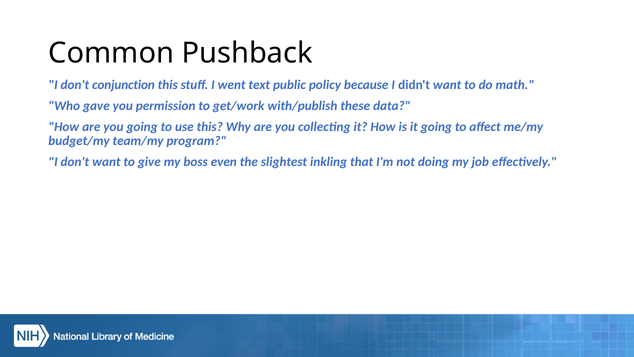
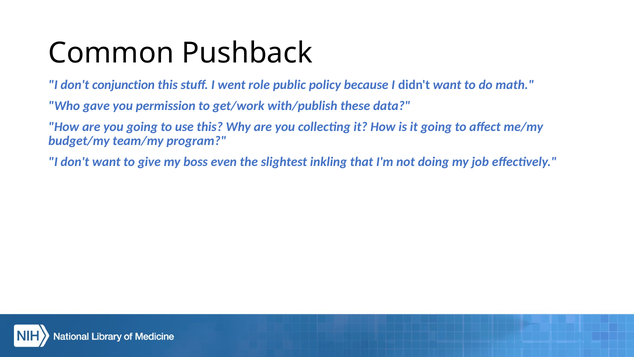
text: text -> role
